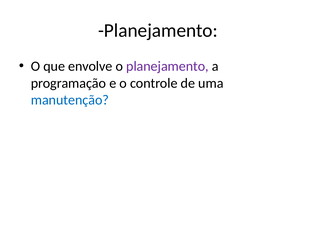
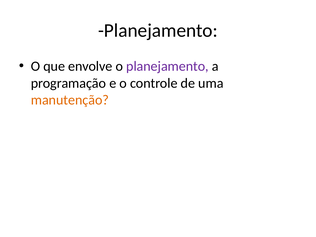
manutenção colour: blue -> orange
